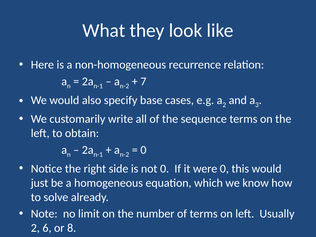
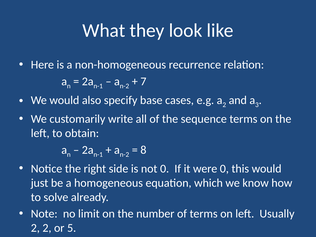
0 at (143, 150): 0 -> 8
2 6: 6 -> 2
8: 8 -> 5
